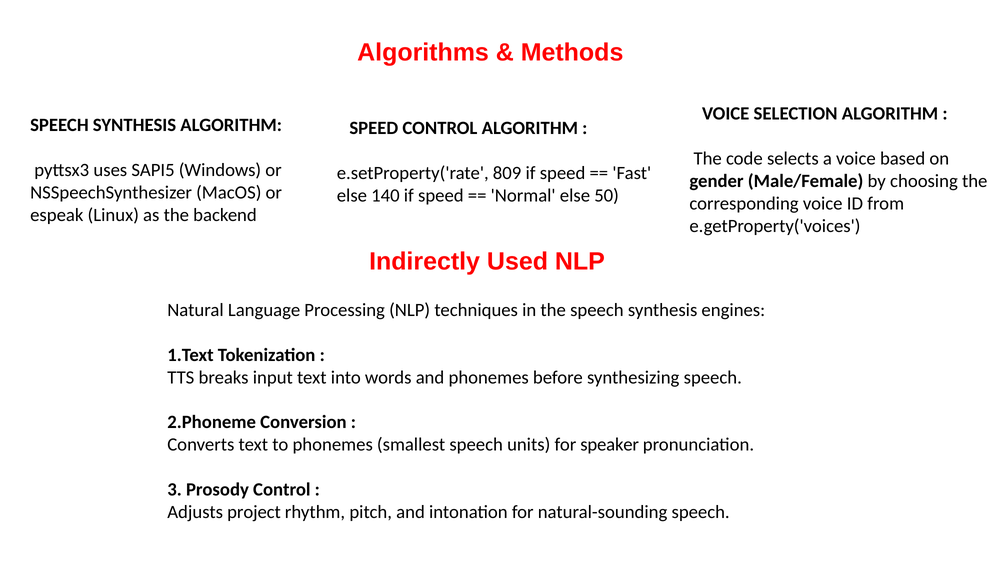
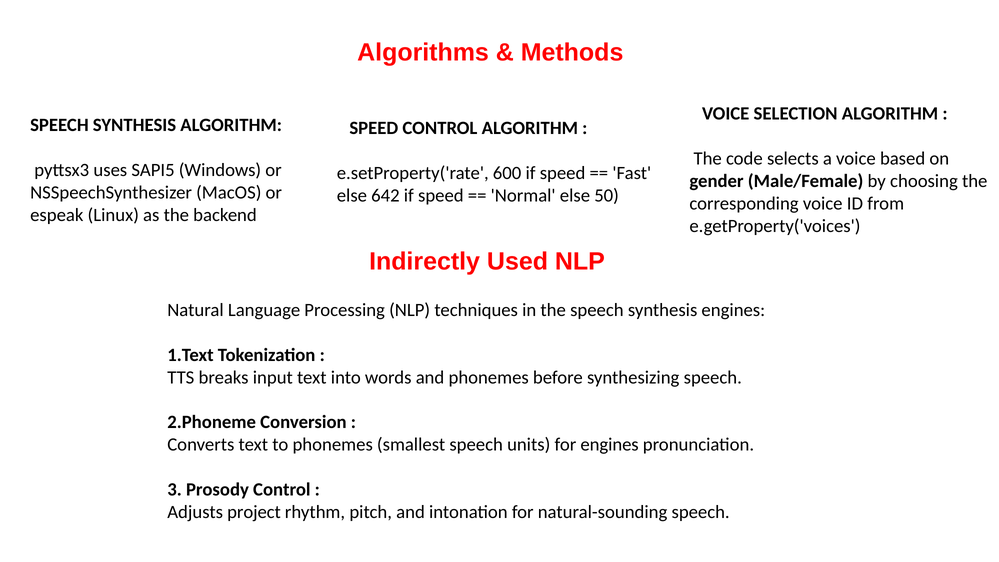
809: 809 -> 600
140: 140 -> 642
for speaker: speaker -> engines
